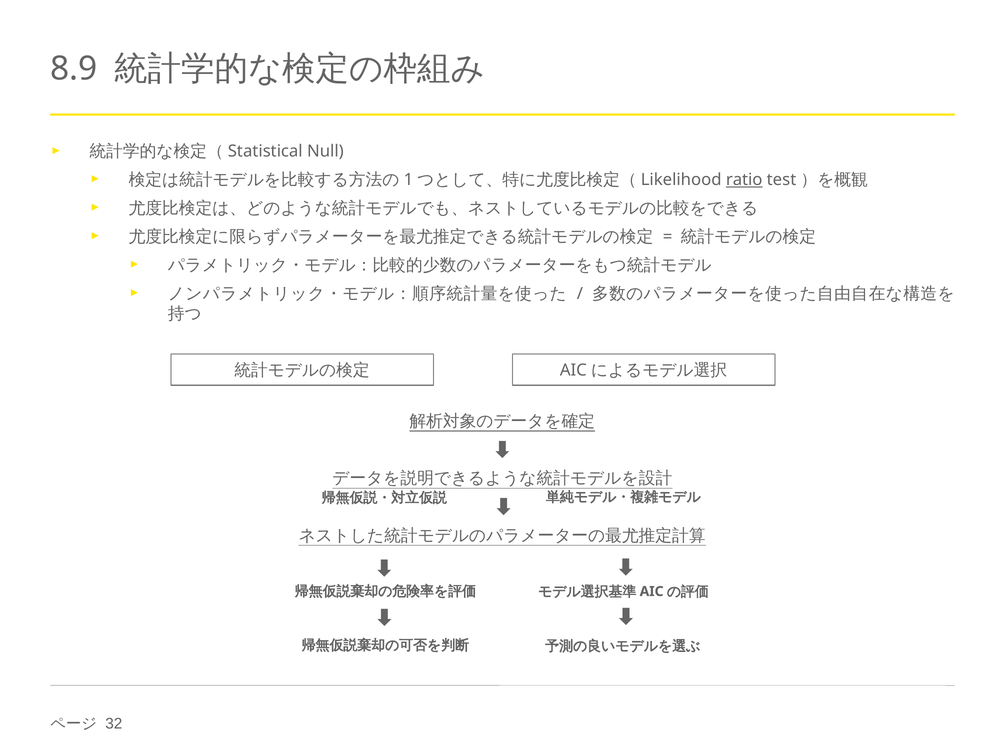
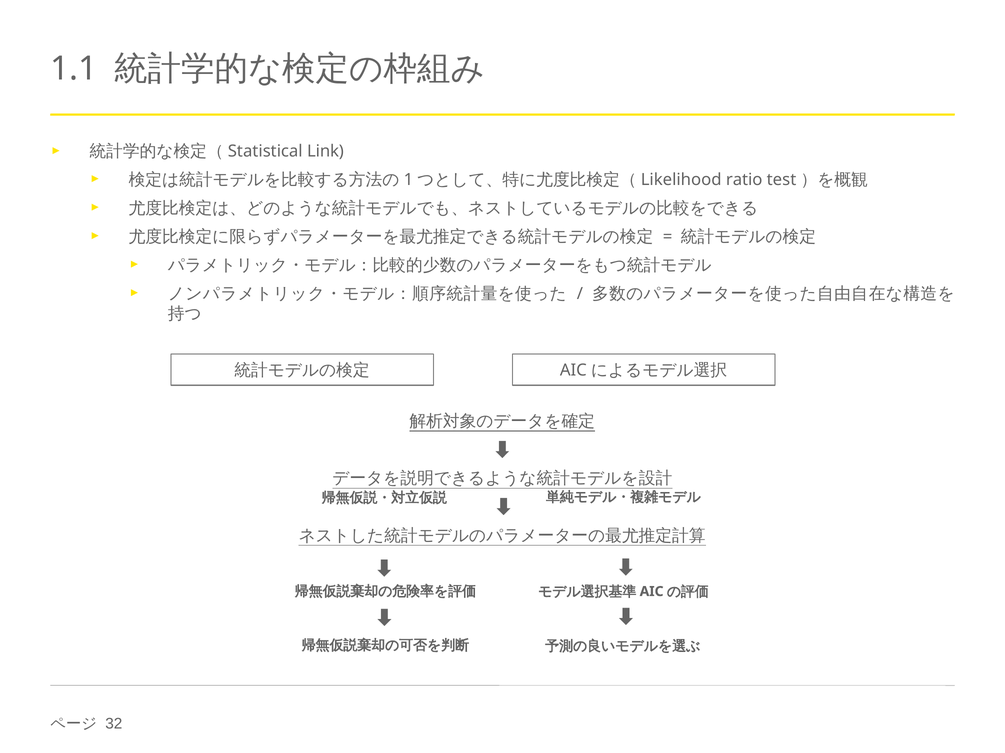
8.9: 8.9 -> 1.1
Null: Null -> Link
ratio underline: present -> none
